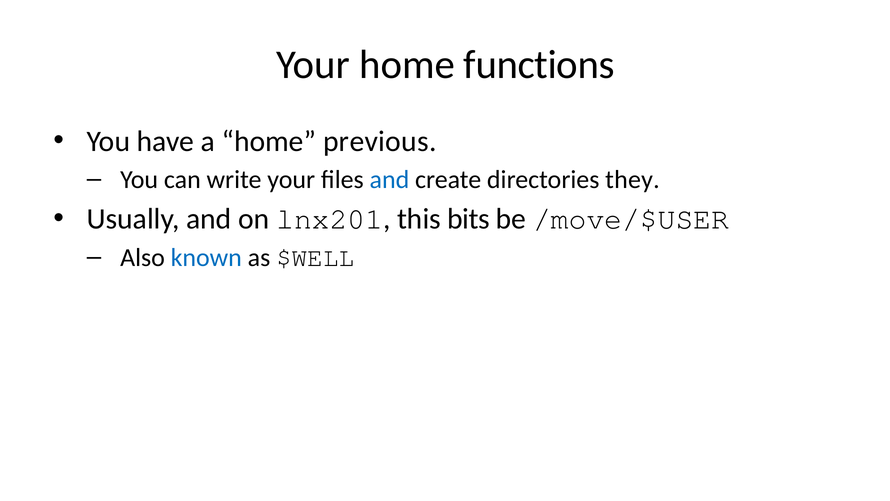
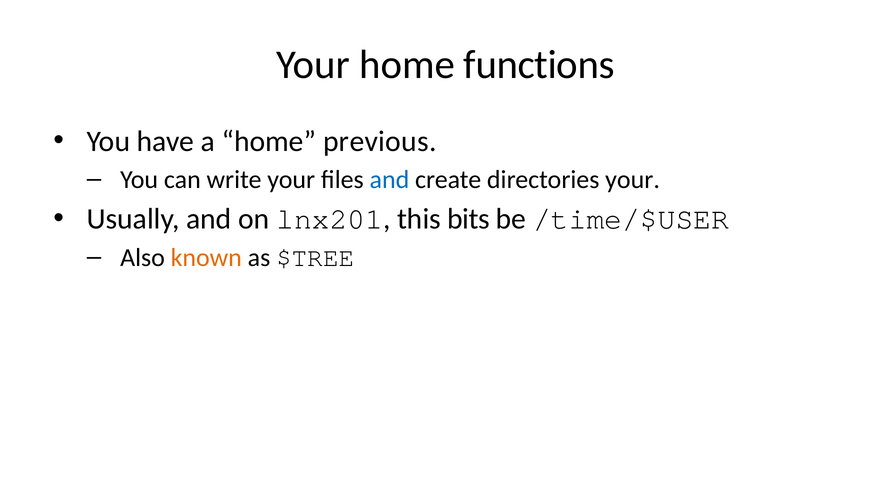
directories they: they -> your
/move/$USER: /move/$USER -> /time/$USER
known colour: blue -> orange
$WELL: $WELL -> $TREE
